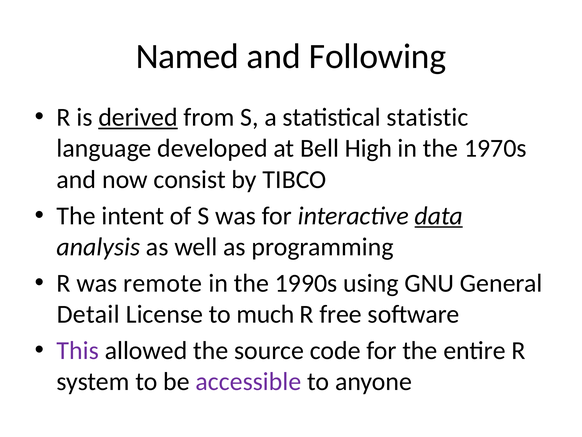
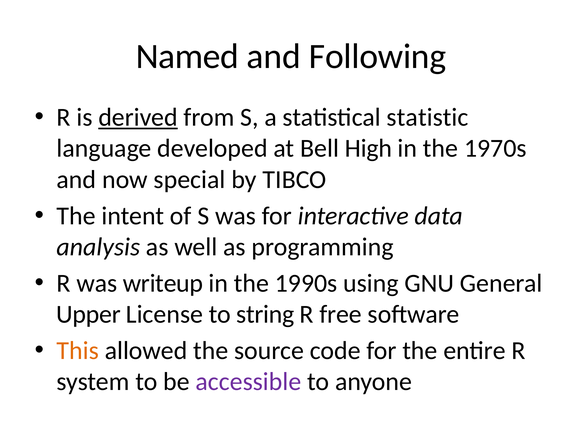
consist: consist -> special
data underline: present -> none
remote: remote -> writeup
Detail: Detail -> Upper
much: much -> string
This colour: purple -> orange
